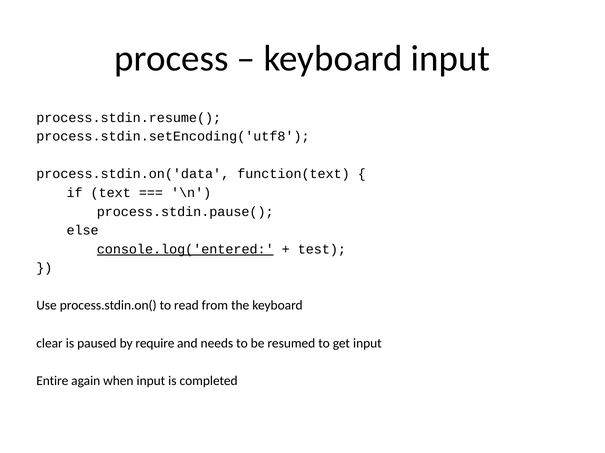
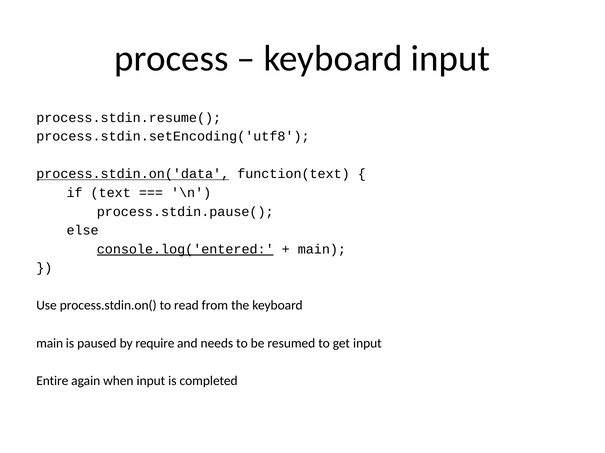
process.stdin.on('data underline: none -> present
test at (322, 250): test -> main
clear at (50, 344): clear -> main
